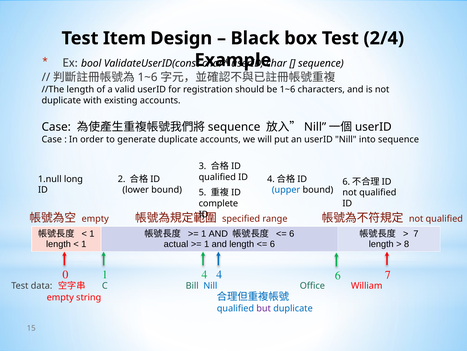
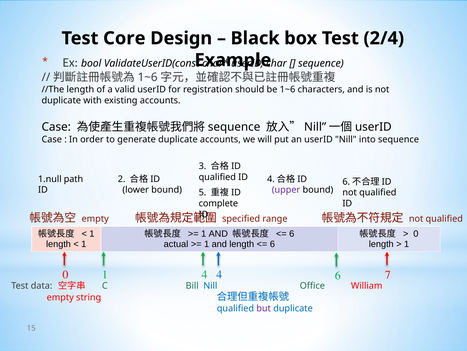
Item: Item -> Core
long: long -> path
upper colour: blue -> purple
7 at (416, 233): 7 -> 0
8 at (407, 244): 8 -> 1
